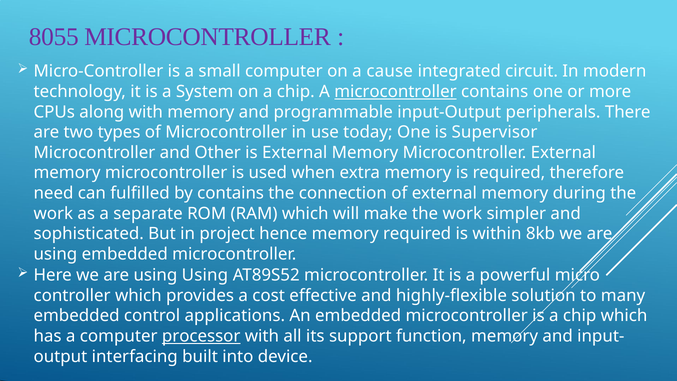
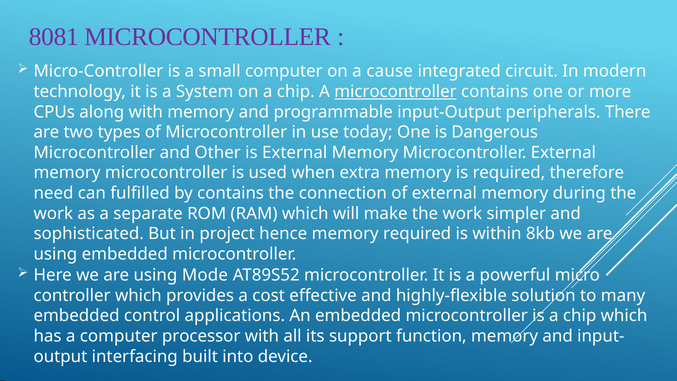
8055: 8055 -> 8081
Supervisor: Supervisor -> Dangerous
using Using: Using -> Mode
processor underline: present -> none
